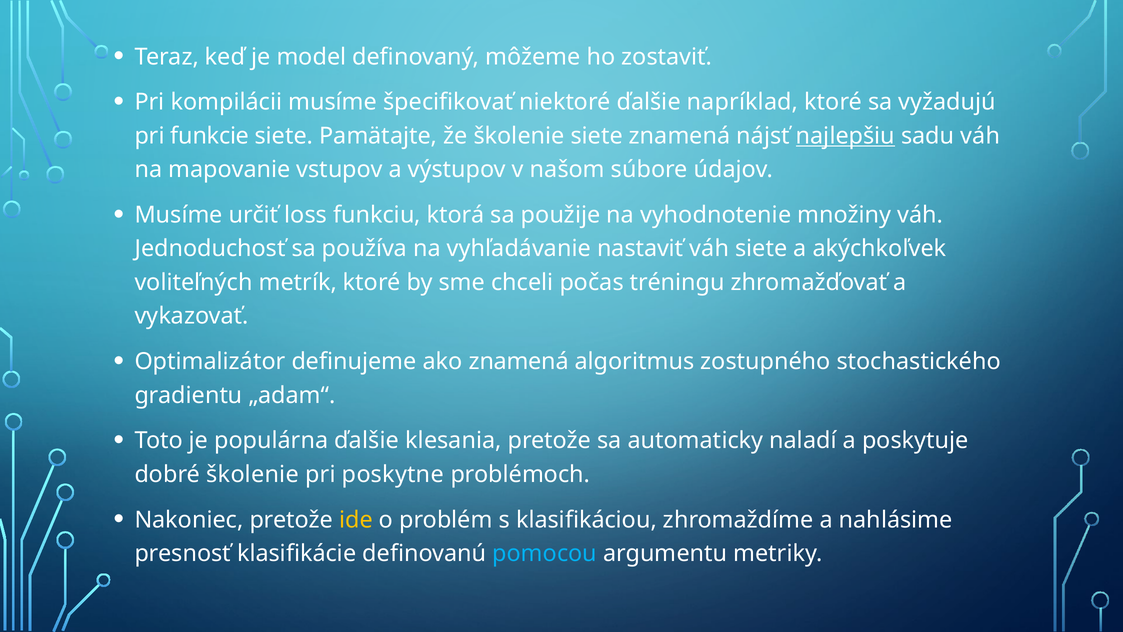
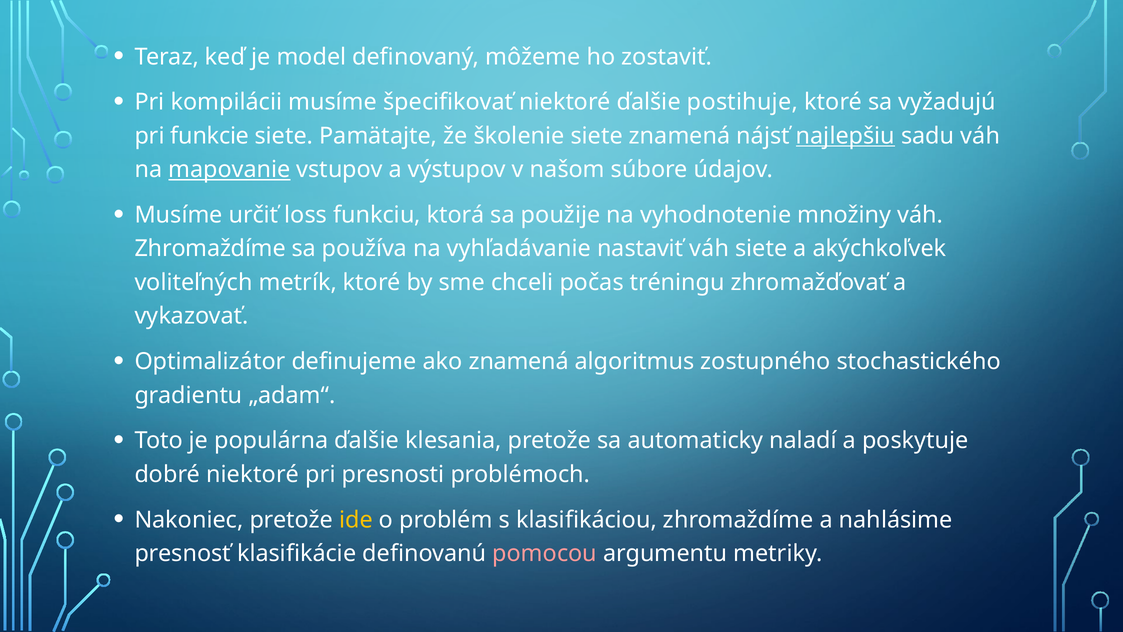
napríklad: napríklad -> postihuje
mapovanie underline: none -> present
Jednoduchosť at (210, 249): Jednoduchosť -> Zhromaždíme
dobré školenie: školenie -> niektoré
poskytne: poskytne -> presnosti
pomocou colour: light blue -> pink
